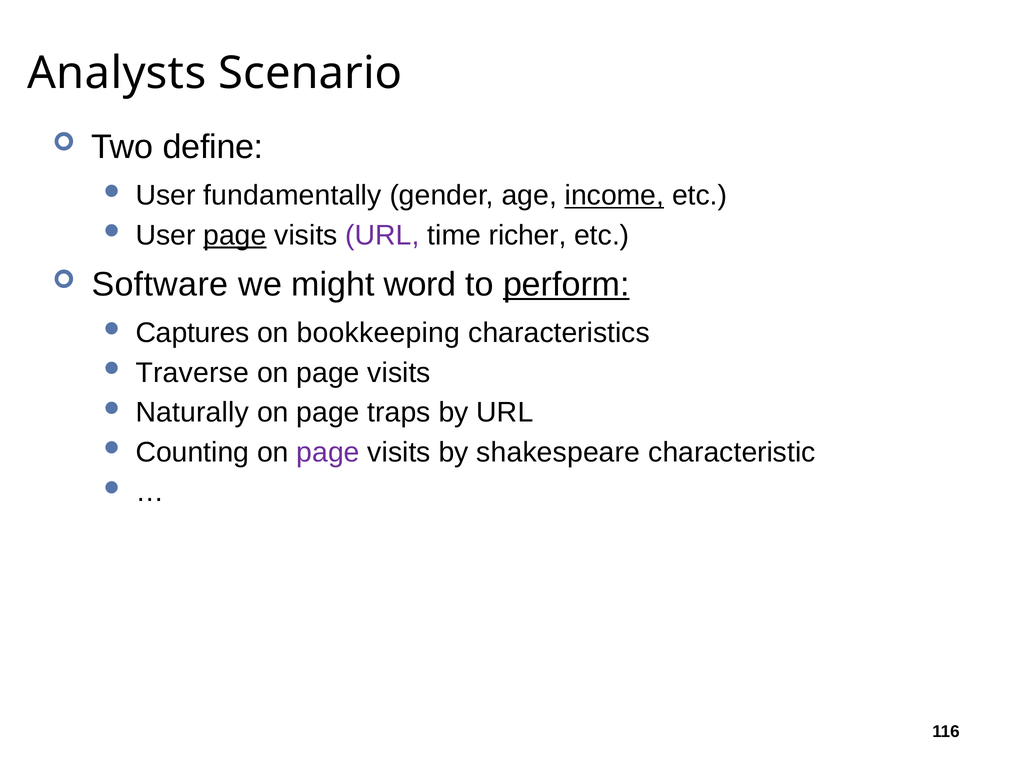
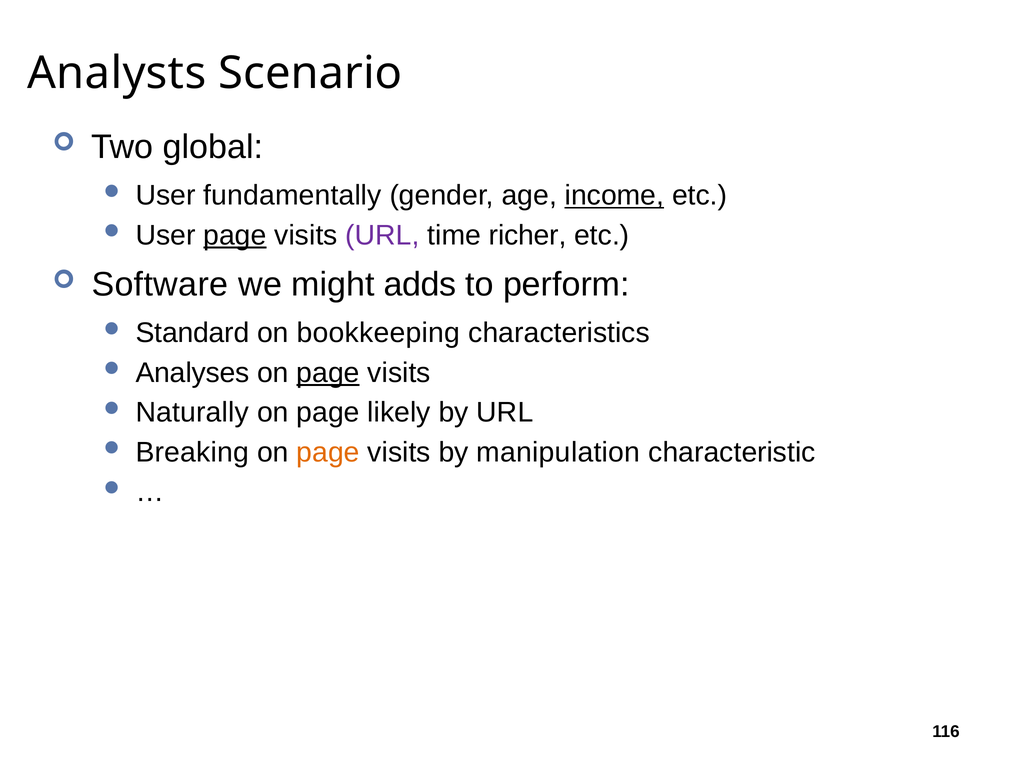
define: define -> global
word: word -> adds
perform underline: present -> none
Captures: Captures -> Standard
Traverse: Traverse -> Analyses
page at (328, 373) underline: none -> present
traps: traps -> likely
Counting: Counting -> Breaking
page at (328, 452) colour: purple -> orange
shakespeare: shakespeare -> manipulation
